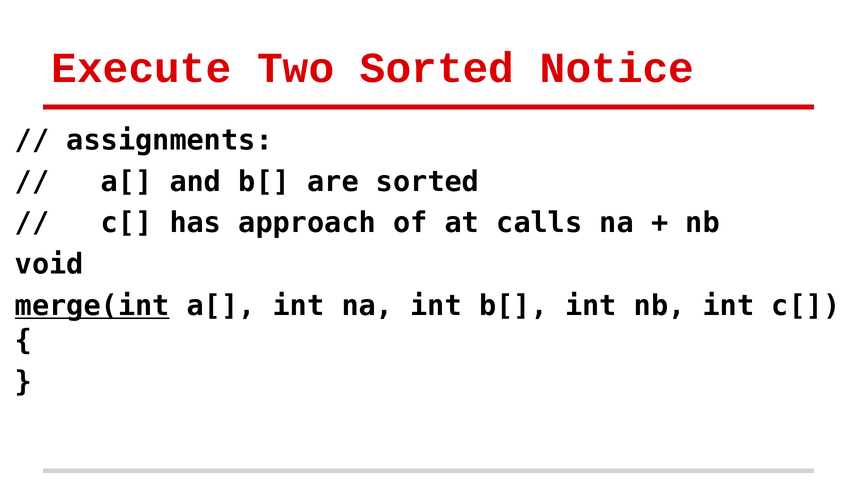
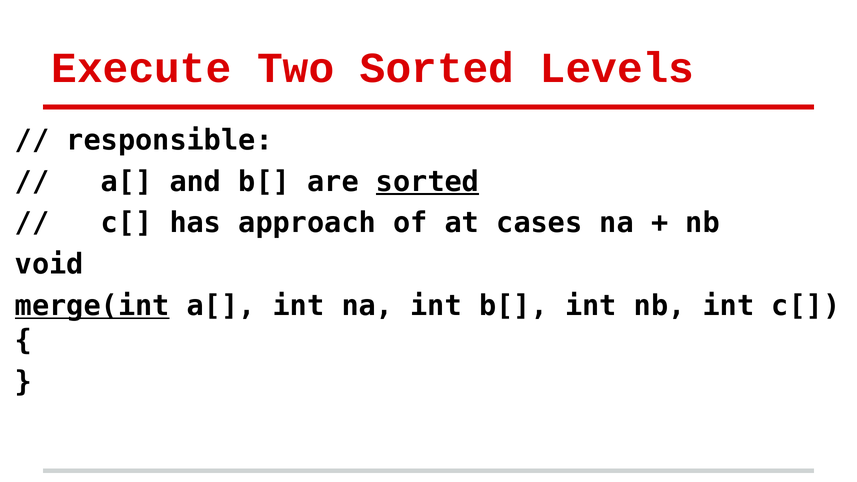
Notice: Notice -> Levels
assignments: assignments -> responsible
sorted at (428, 182) underline: none -> present
calls: calls -> cases
